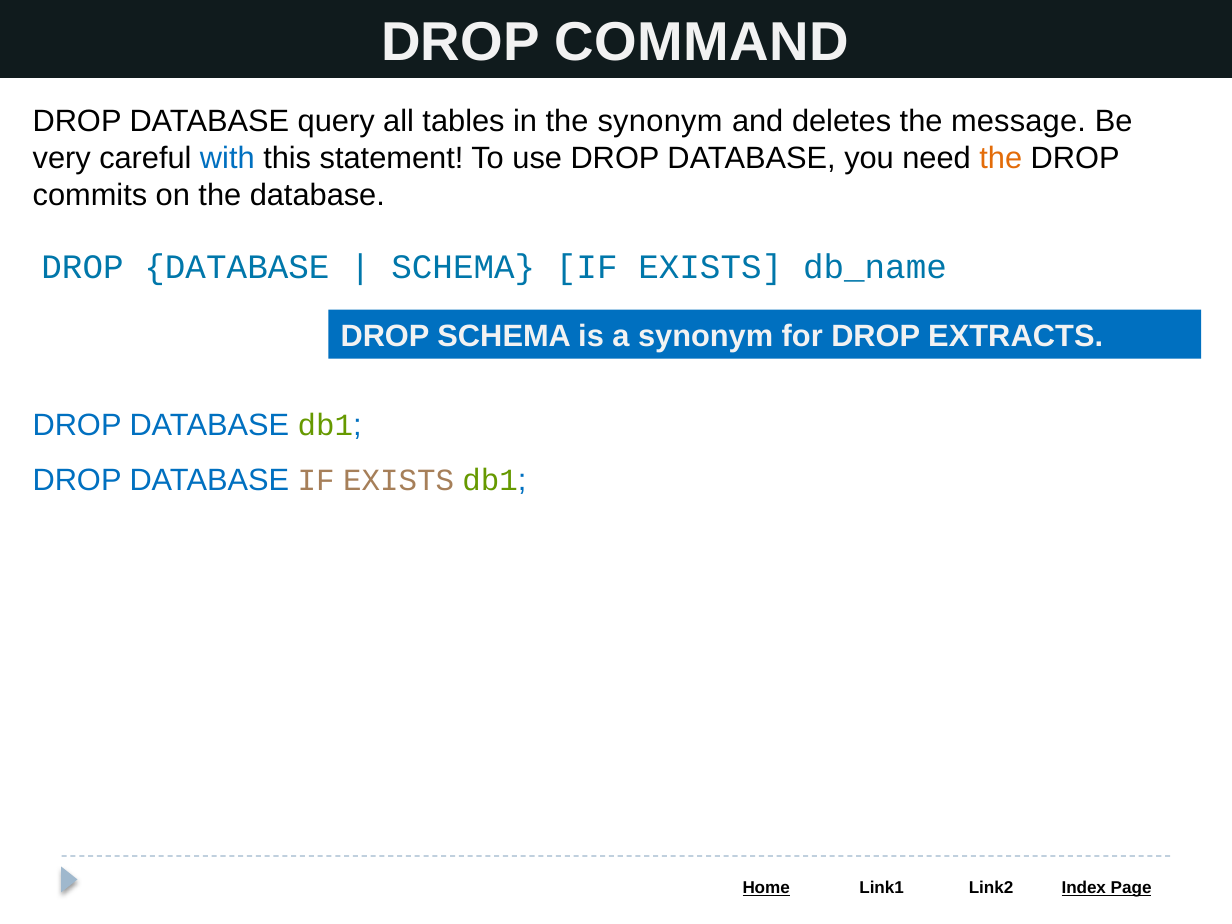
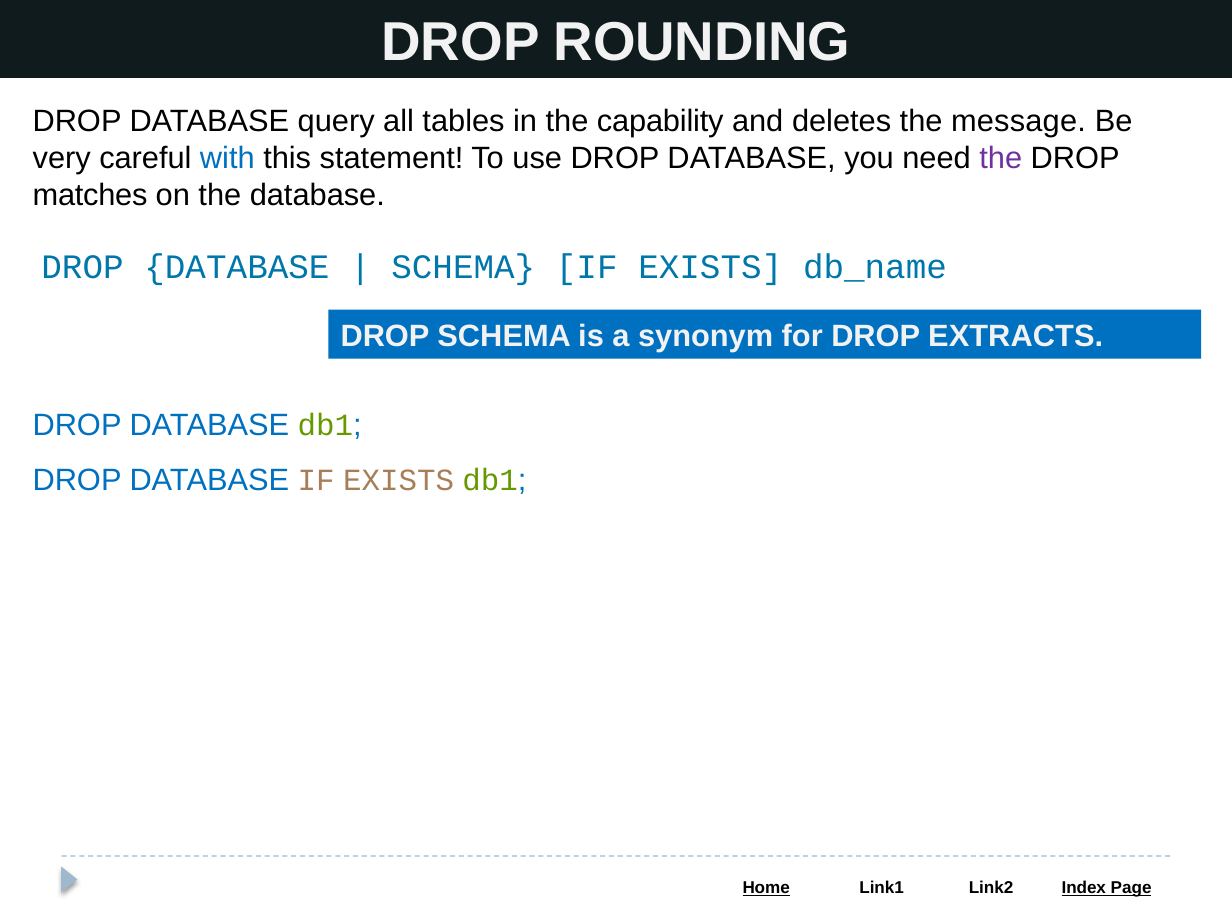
COMMAND: COMMAND -> ROUNDING
the synonym: synonym -> capability
the at (1001, 158) colour: orange -> purple
commits: commits -> matches
